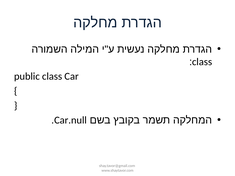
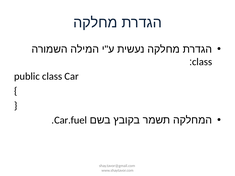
Car.null: Car.null -> Car.fuel
